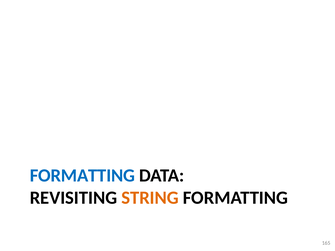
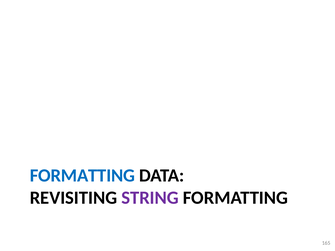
STRING colour: orange -> purple
